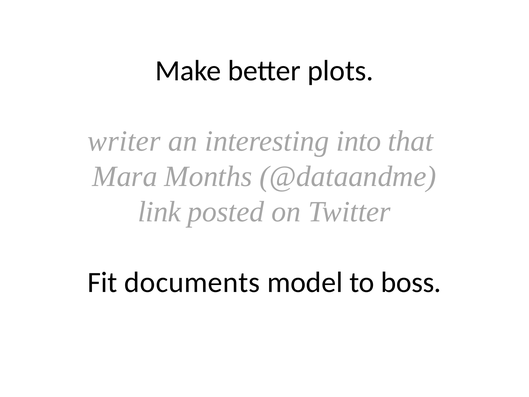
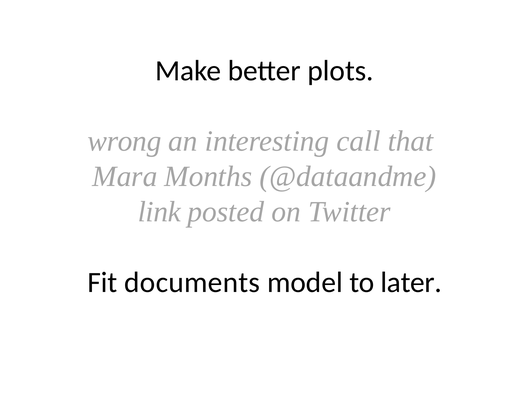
writer: writer -> wrong
into: into -> call
boss: boss -> later
